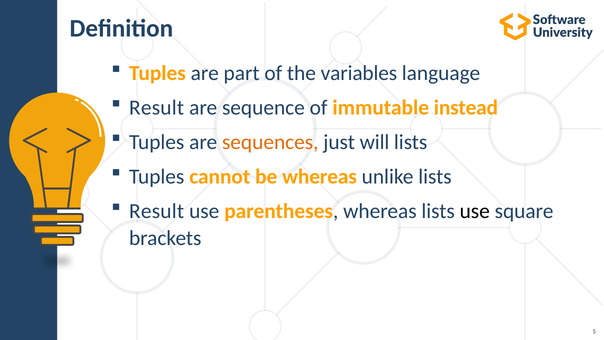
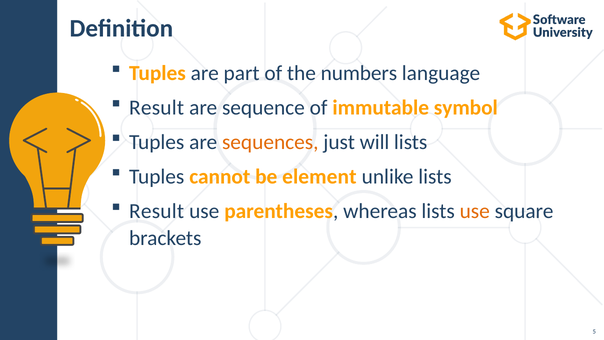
variables: variables -> numbers
instead: instead -> symbol
be whereas: whereas -> element
use at (475, 211) colour: black -> orange
